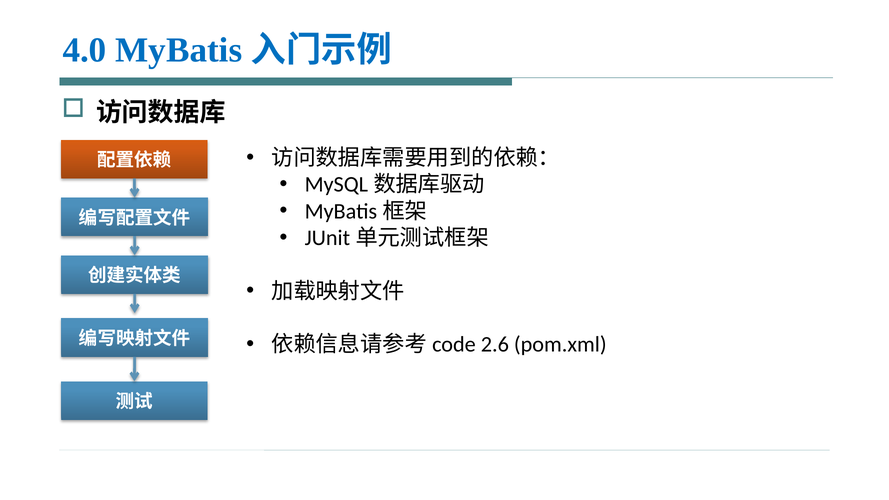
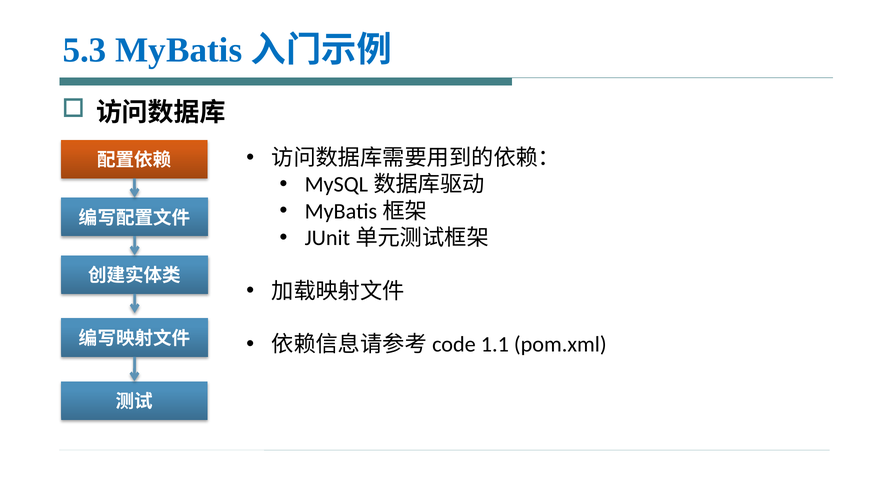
4.0: 4.0 -> 5.3
2.6: 2.6 -> 1.1
